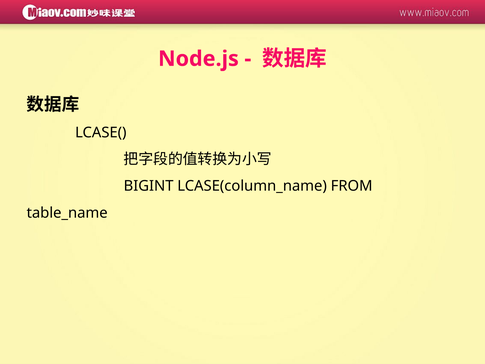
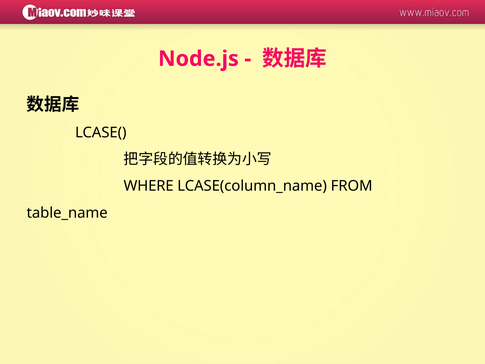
BIGINT: BIGINT -> WHERE
